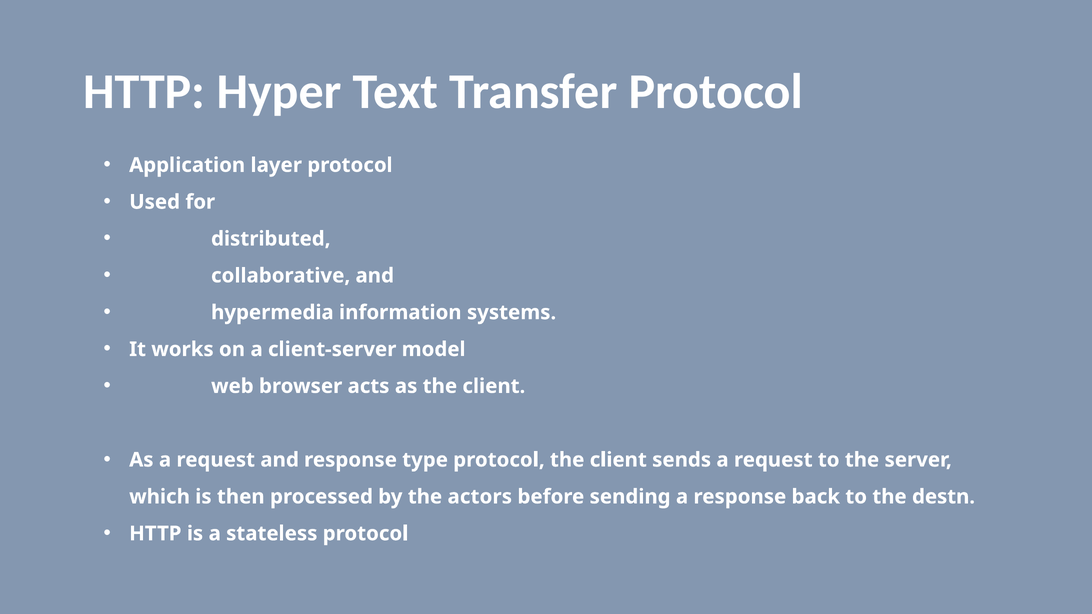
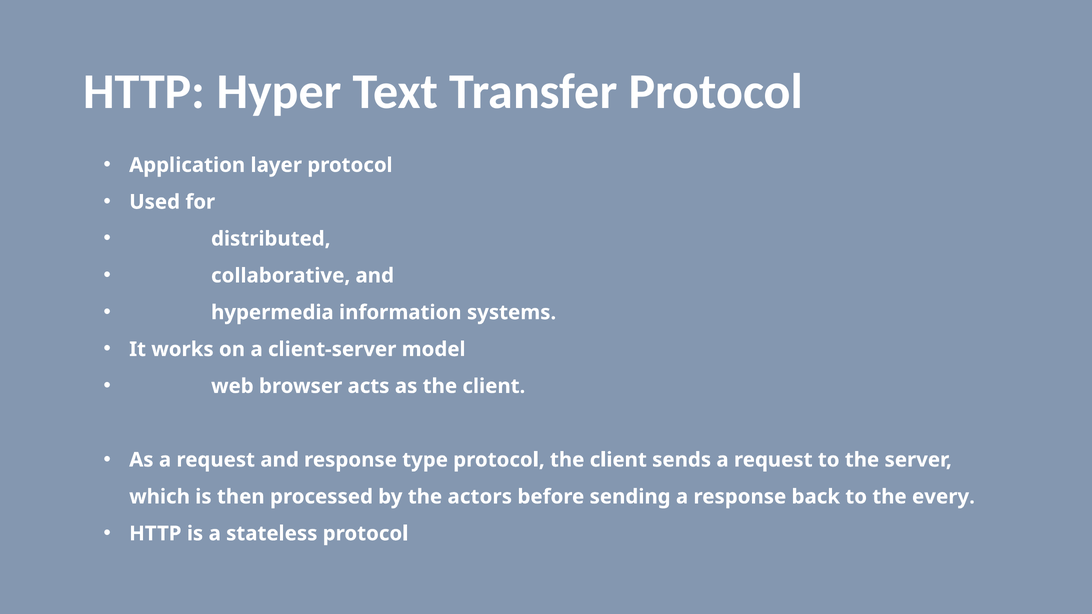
destn: destn -> every
